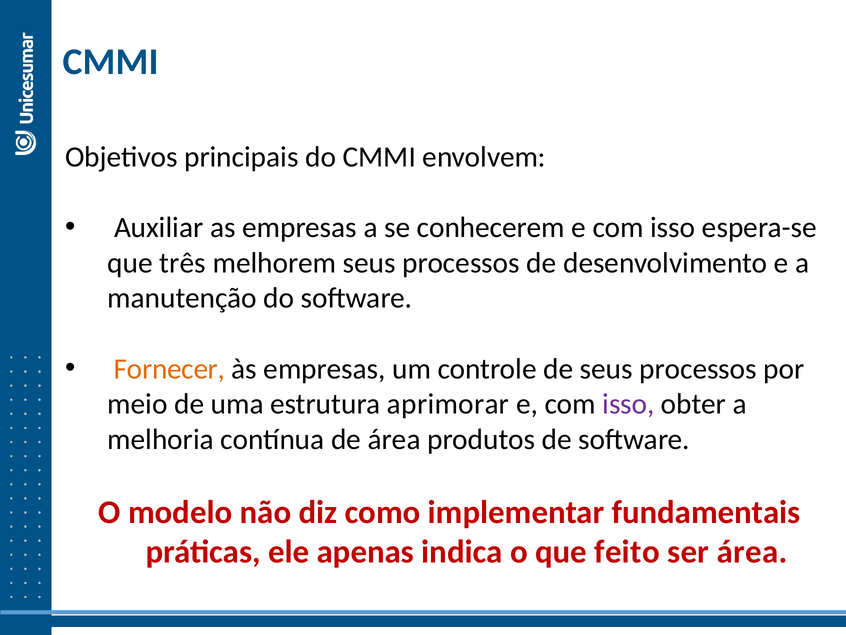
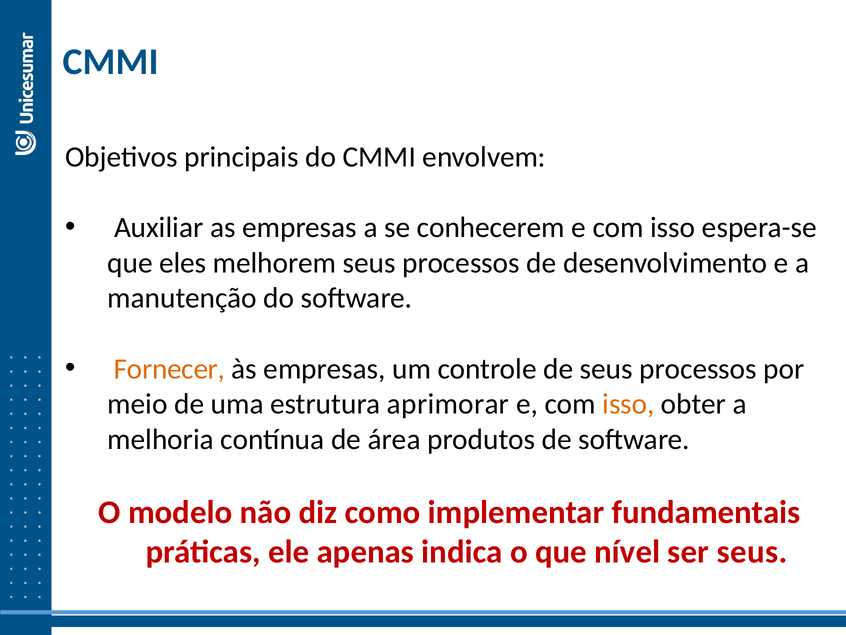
três: três -> eles
isso at (628, 404) colour: purple -> orange
feito: feito -> nível
ser área: área -> seus
